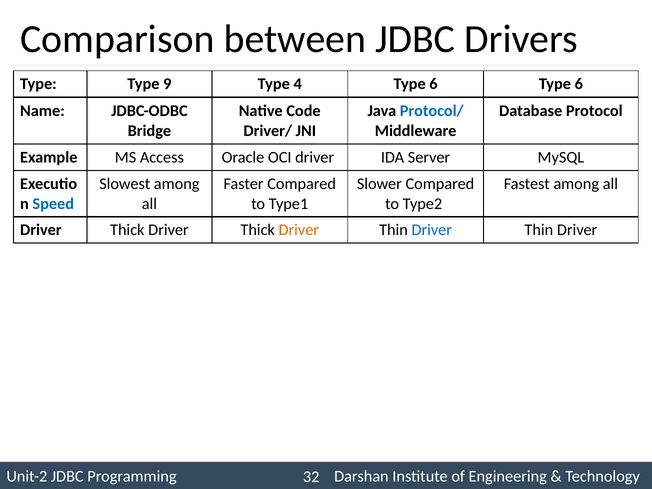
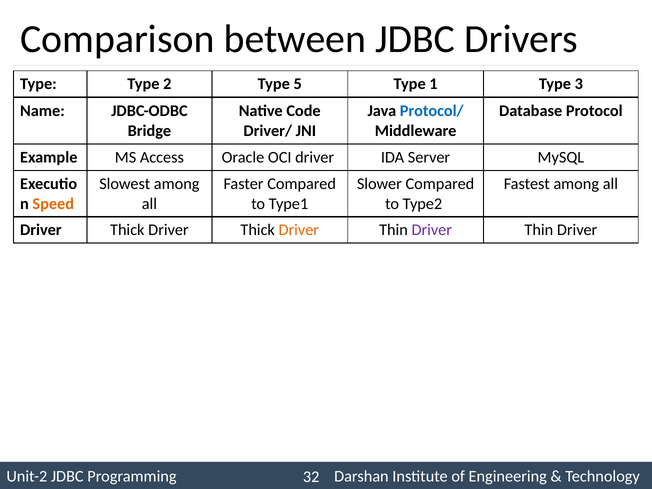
9: 9 -> 2
4: 4 -> 5
6 at (433, 84): 6 -> 1
6 at (579, 84): 6 -> 3
Speed colour: blue -> orange
Driver at (432, 230) colour: blue -> purple
